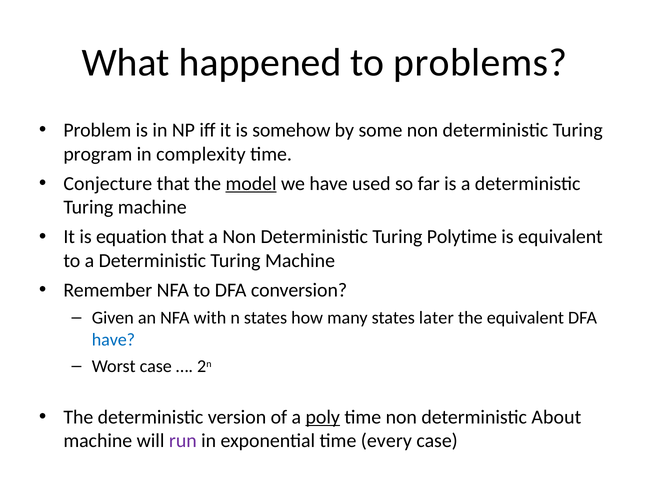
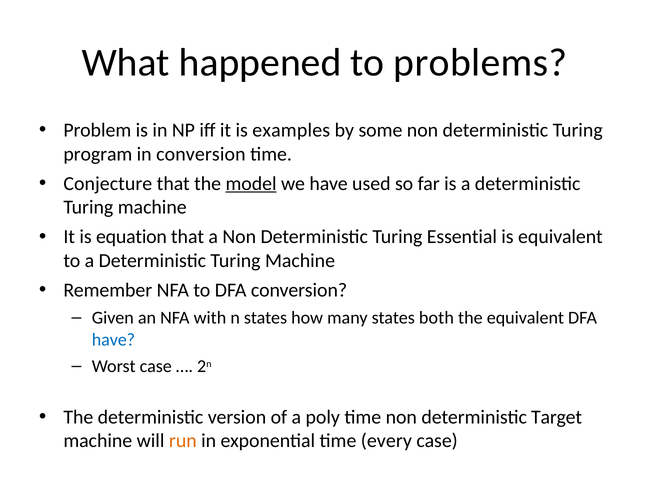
somehow: somehow -> examples
in complexity: complexity -> conversion
Polytime: Polytime -> Essential
later: later -> both
poly underline: present -> none
About: About -> Target
run colour: purple -> orange
